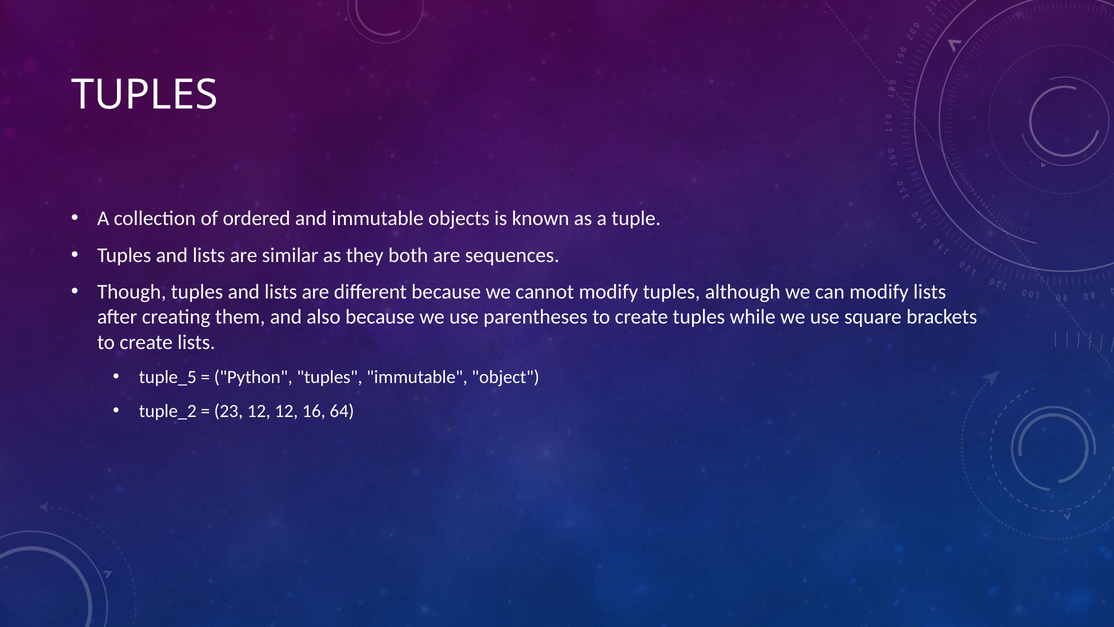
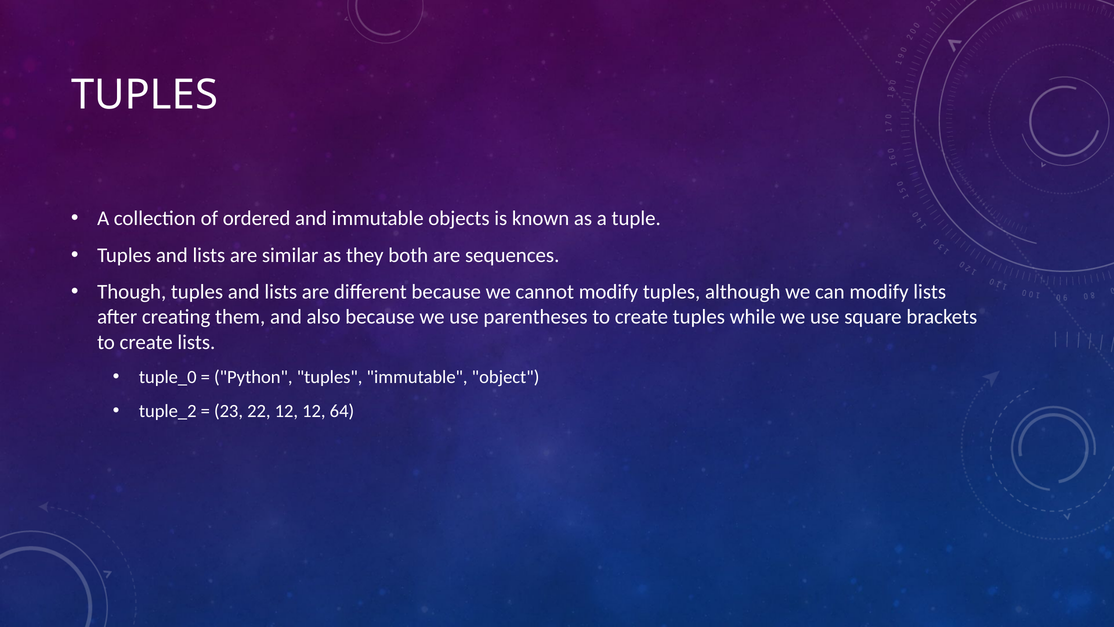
tuple_5: tuple_5 -> tuple_0
23 12: 12 -> 22
12 16: 16 -> 12
